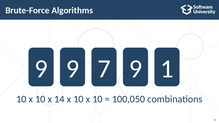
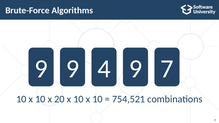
7: 7 -> 4
1: 1 -> 7
14: 14 -> 20
100,050: 100,050 -> 754,521
